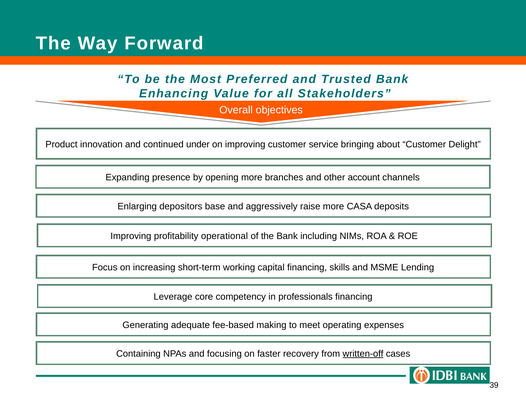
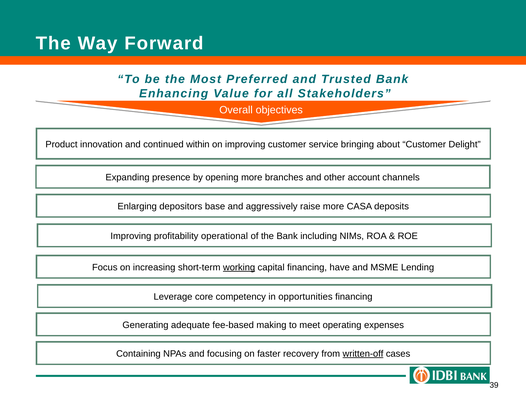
under: under -> within
working underline: none -> present
skills: skills -> have
professionals: professionals -> opportunities
